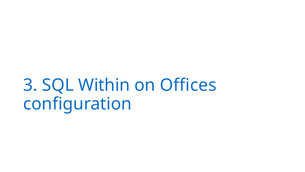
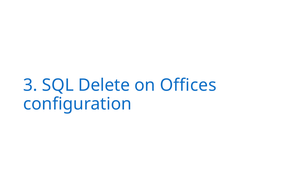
Within: Within -> Delete
